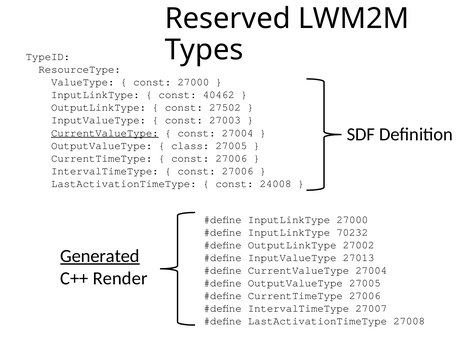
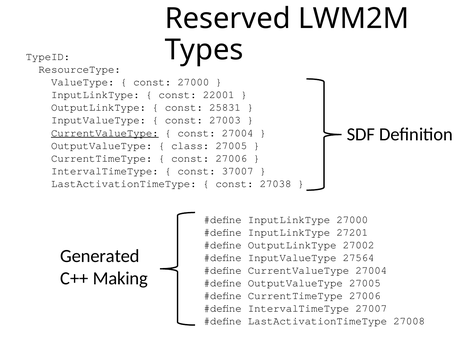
40462: 40462 -> 22001
27502: 27502 -> 25831
27006 at (238, 171): 27006 -> 37007
24008: 24008 -> 27038
70232: 70232 -> 27201
Generated underline: present -> none
27013: 27013 -> 27564
Render: Render -> Making
